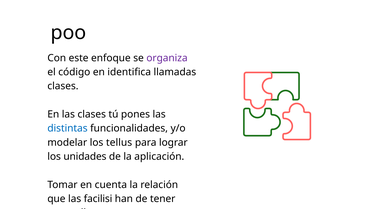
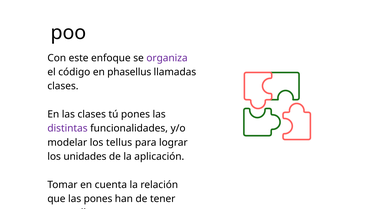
identifica: identifica -> phasellus
distintas colour: blue -> purple
las facilisi: facilisi -> pones
